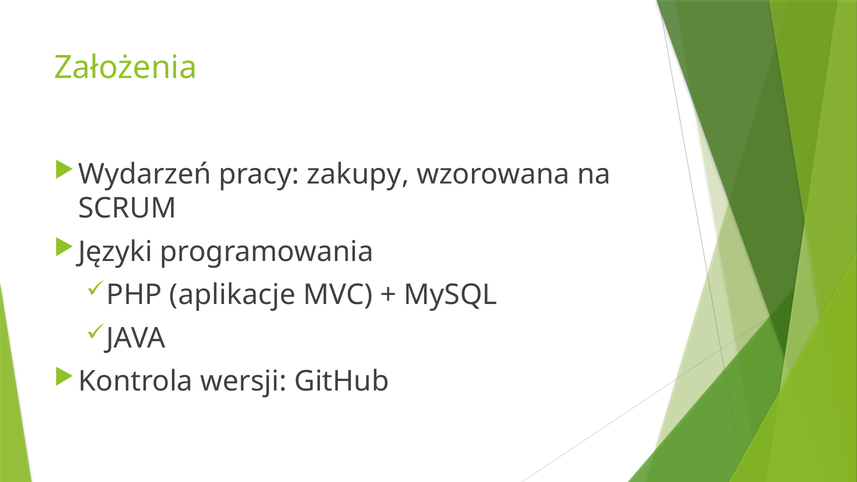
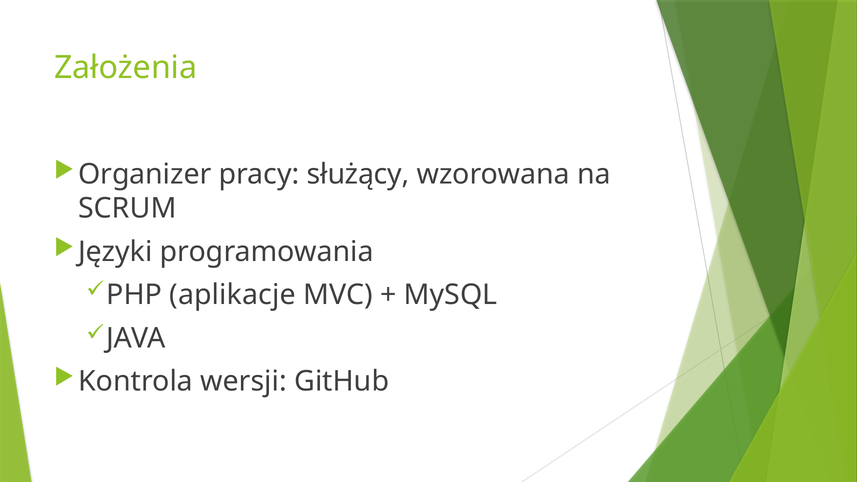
Wydarzeń: Wydarzeń -> Organizer
zakupy: zakupy -> służący
